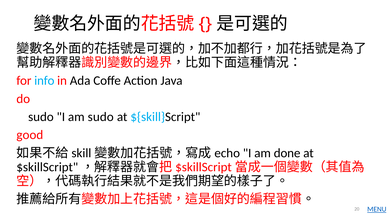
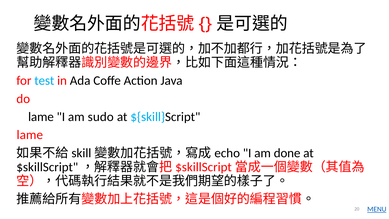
info: info -> test
sudo at (41, 117): sudo -> lame
good at (30, 135): good -> lame
